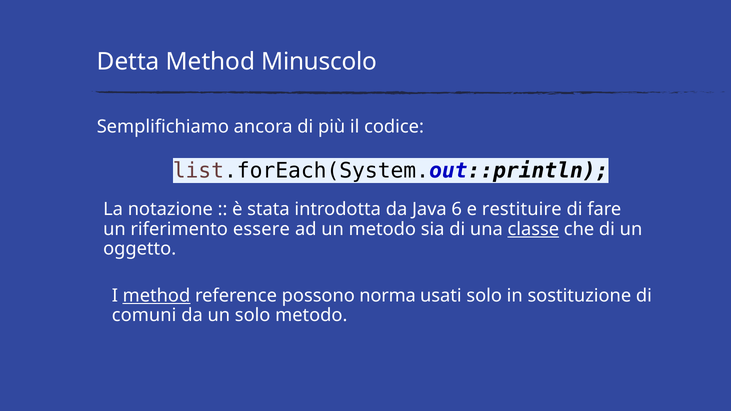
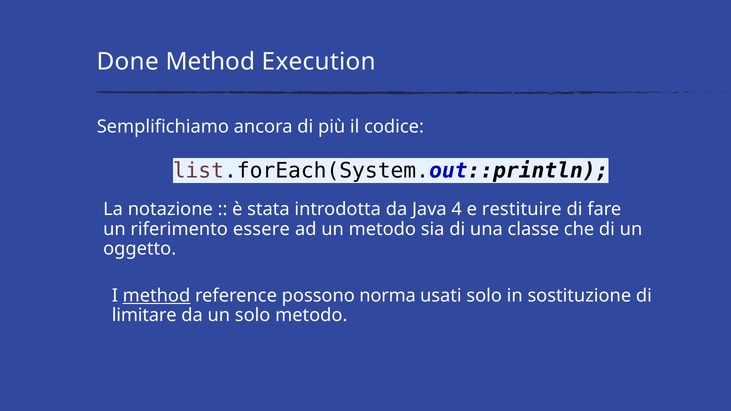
Detta: Detta -> Done
Minuscolo: Minuscolo -> Execution
6: 6 -> 4
classe underline: present -> none
comuni: comuni -> limitare
